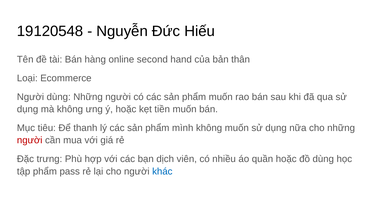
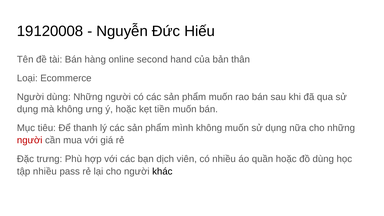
19120548: 19120548 -> 19120008
tập phẩm: phẩm -> nhiều
khác colour: blue -> black
